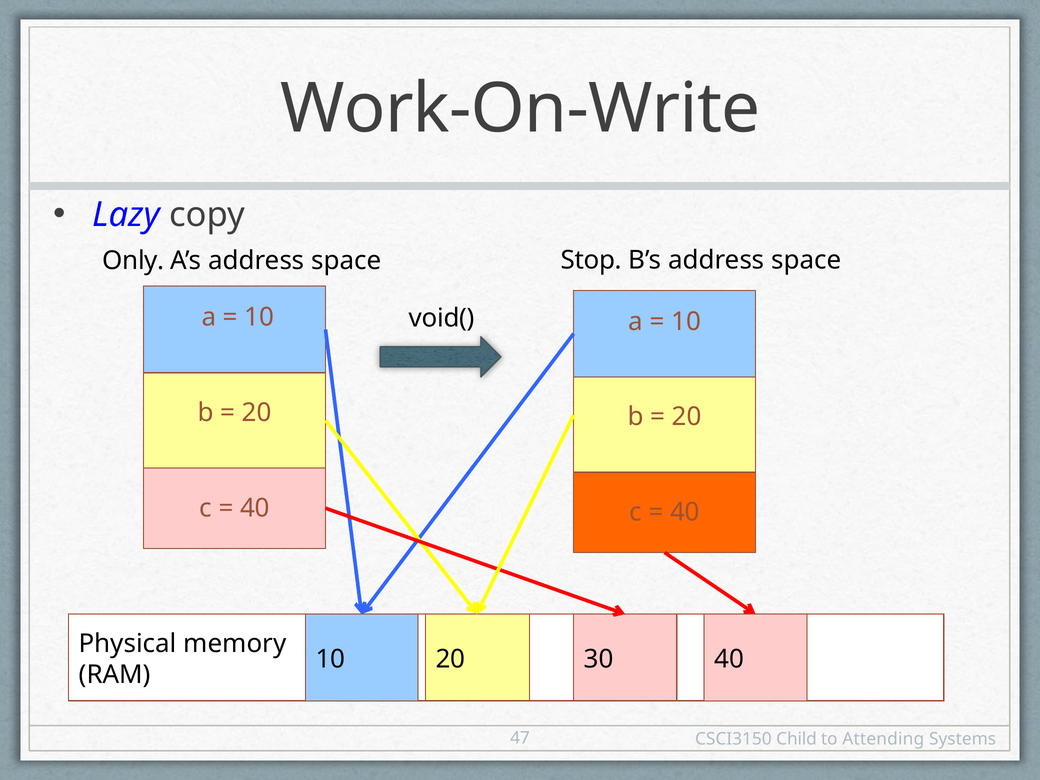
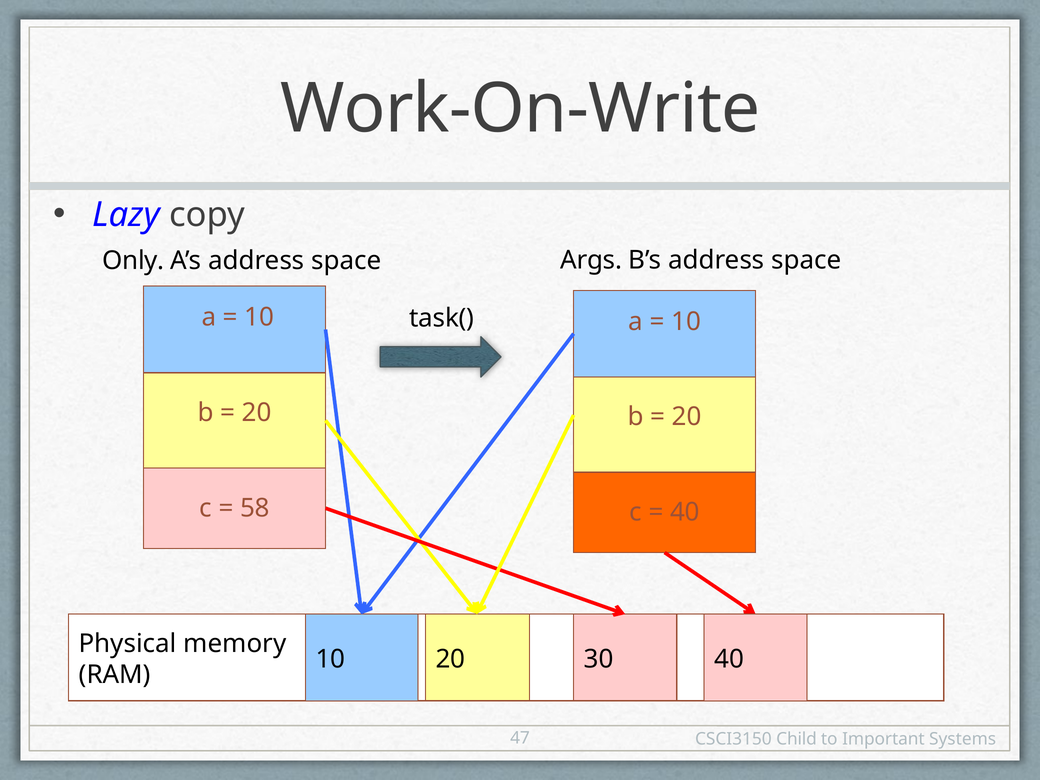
Stop: Stop -> Args
void(: void( -> task(
40 at (255, 508): 40 -> 58
Attending: Attending -> Important
